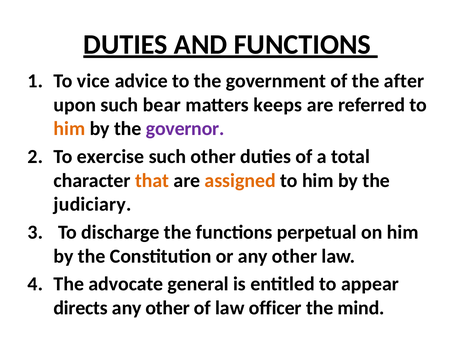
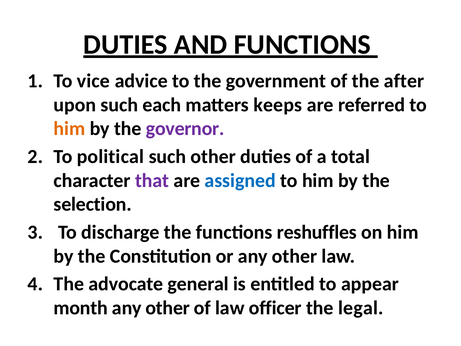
bear: bear -> each
exercise: exercise -> political
that colour: orange -> purple
assigned colour: orange -> blue
judiciary: judiciary -> selection
perpetual: perpetual -> reshuffles
directs: directs -> month
mind: mind -> legal
